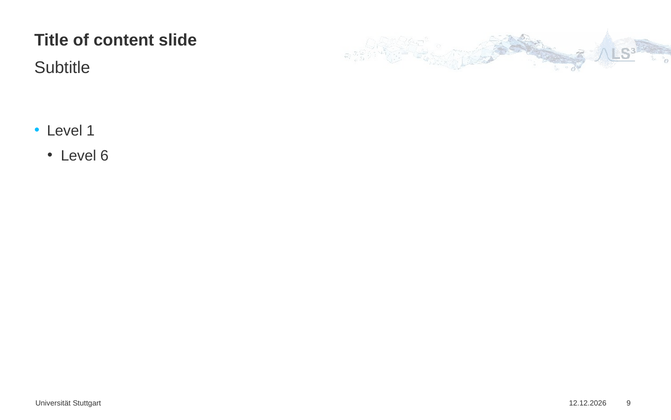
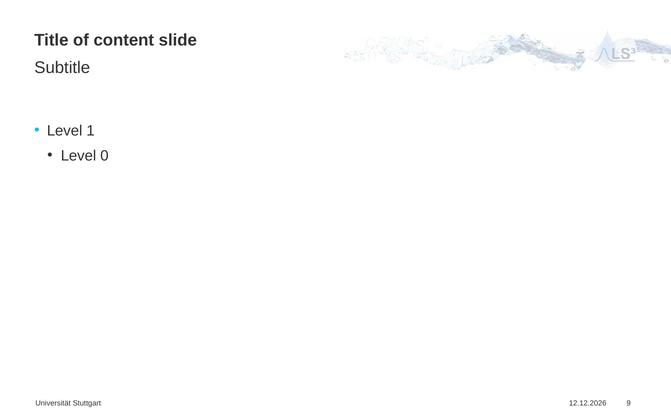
6: 6 -> 0
